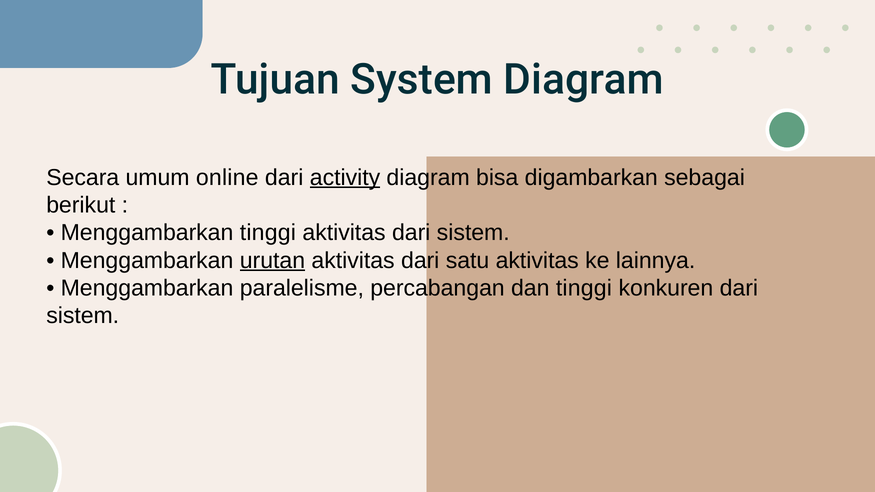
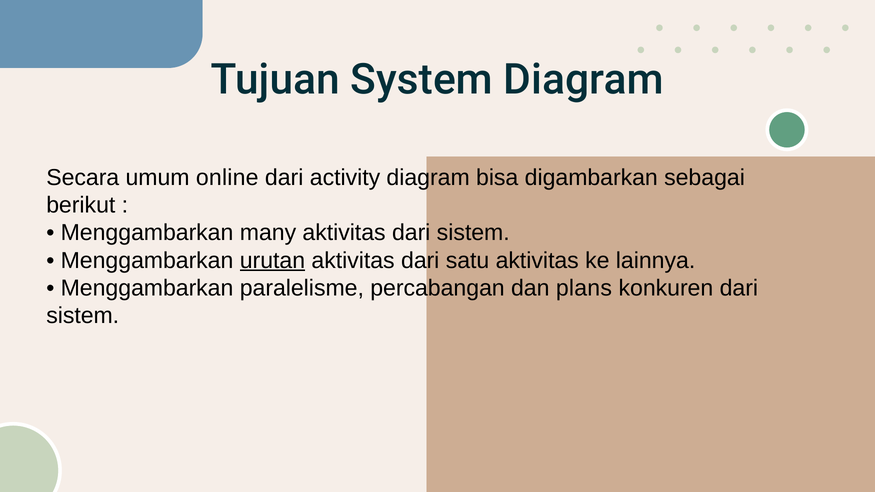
activity underline: present -> none
Menggambarkan tinggi: tinggi -> many
dan tinggi: tinggi -> plans
